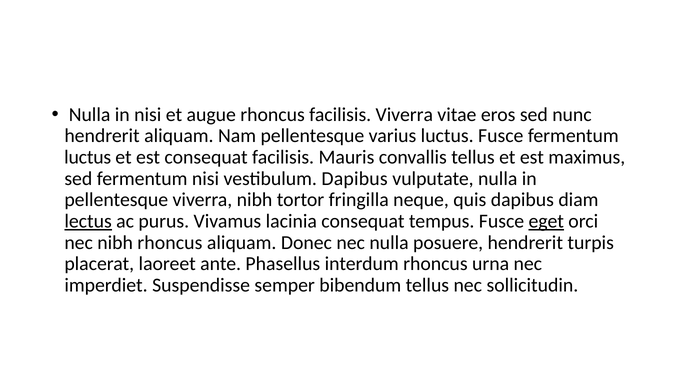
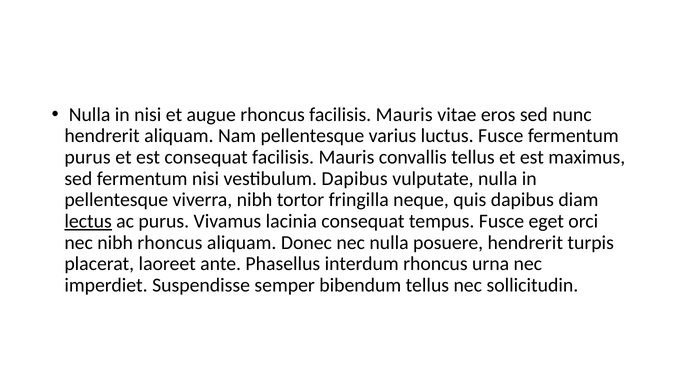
rhoncus facilisis Viverra: Viverra -> Mauris
luctus at (88, 157): luctus -> purus
eget underline: present -> none
